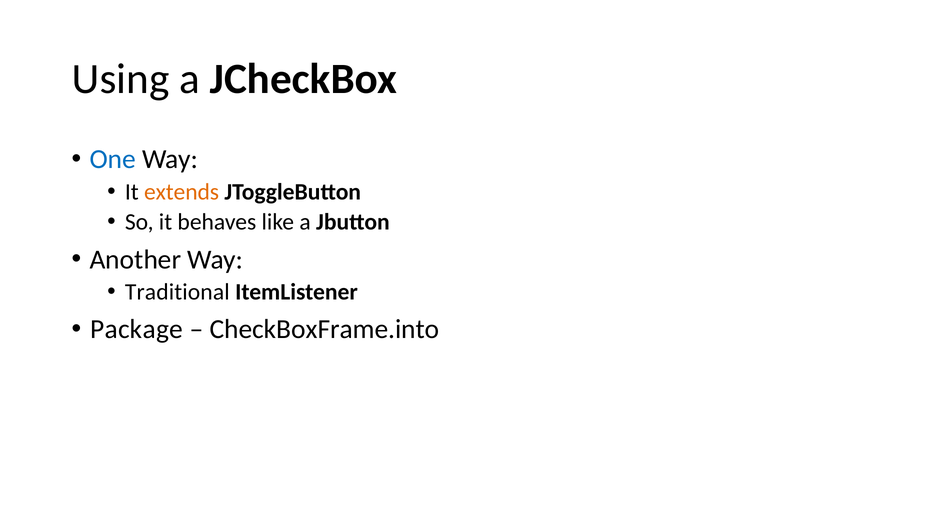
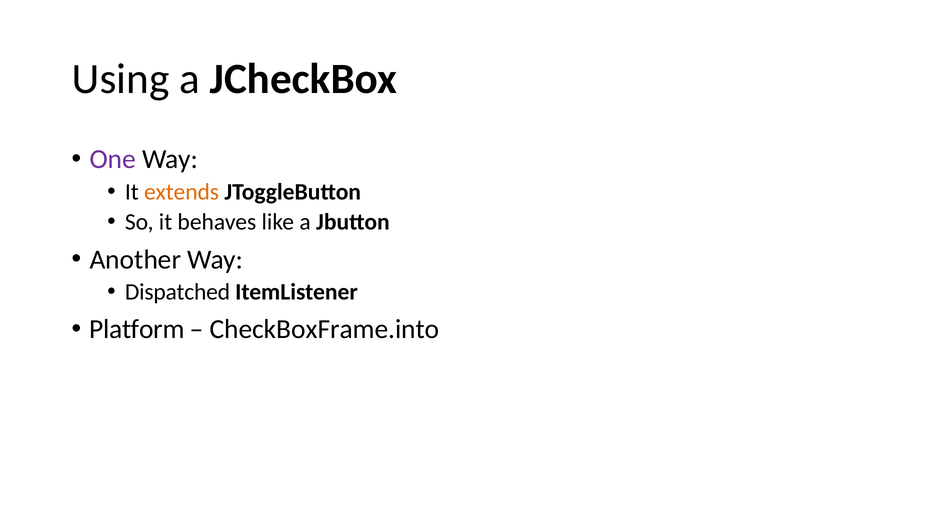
One colour: blue -> purple
Traditional: Traditional -> Dispatched
Package: Package -> Platform
